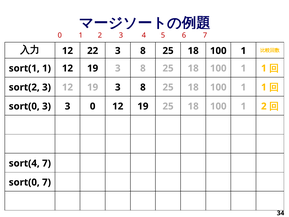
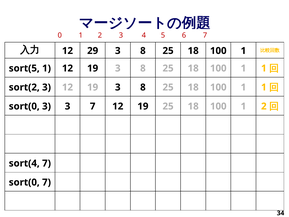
22: 22 -> 29
sort(1: sort(1 -> sort(5
3 0: 0 -> 7
